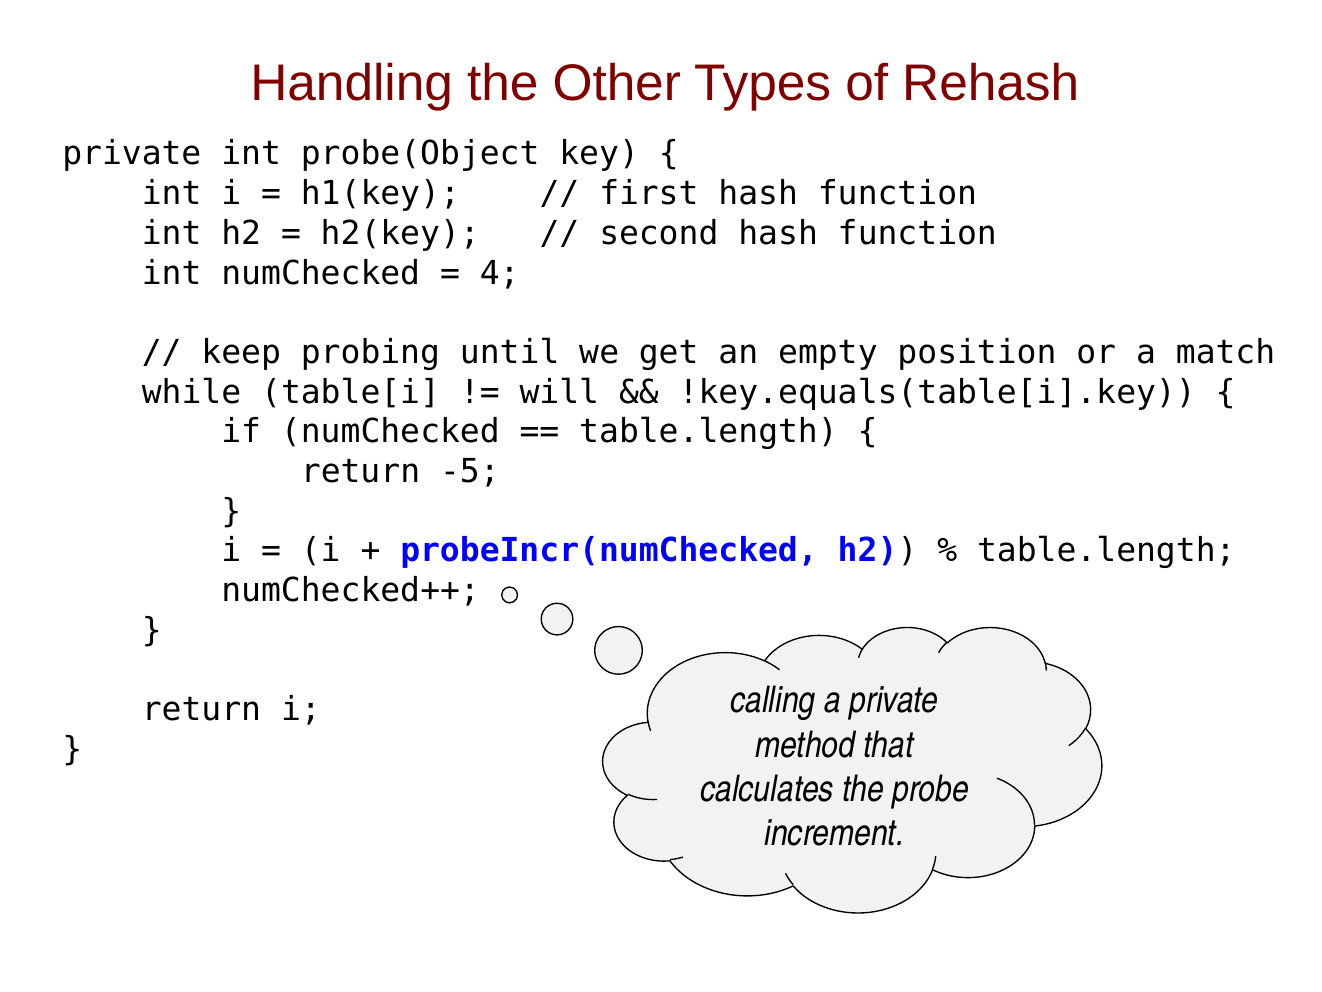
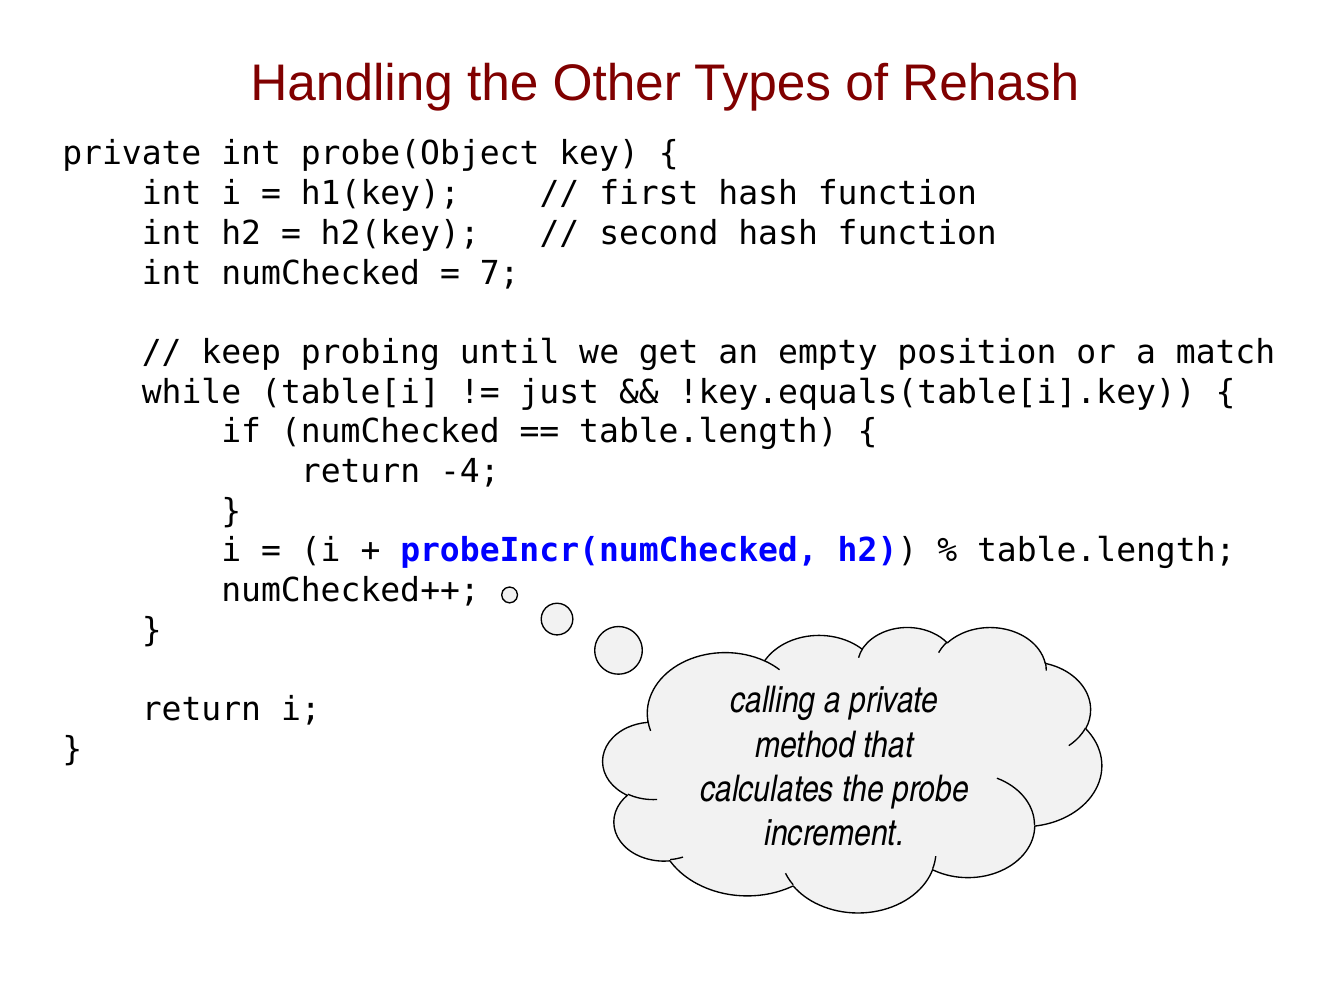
4: 4 -> 7
will: will -> just
-5: -5 -> -4
